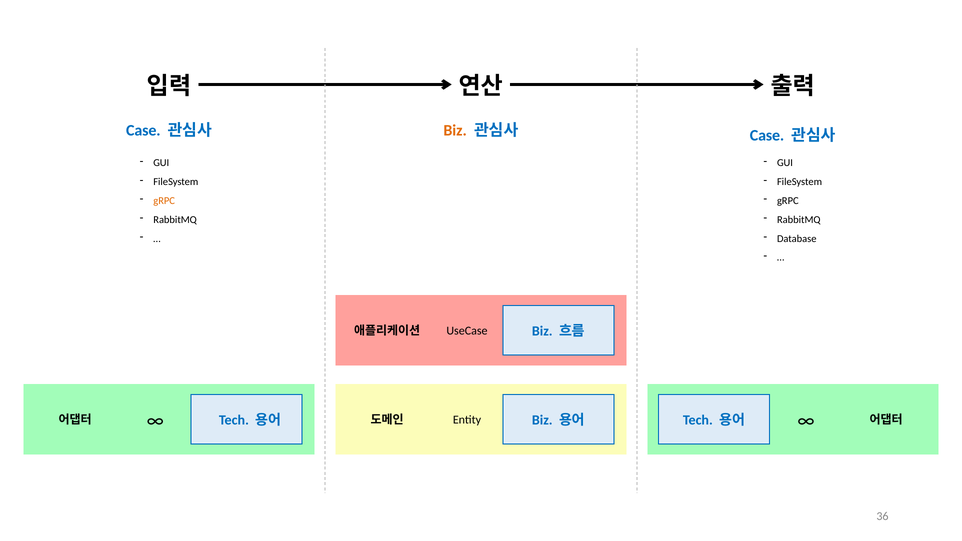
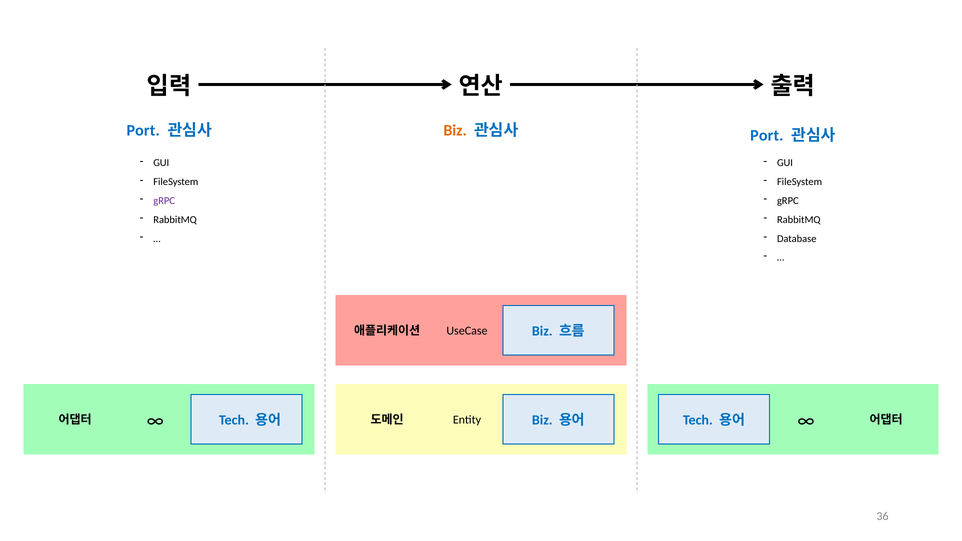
Case at (143, 130): Case -> Port
Case at (767, 135): Case -> Port
gRPC at (164, 201) colour: orange -> purple
